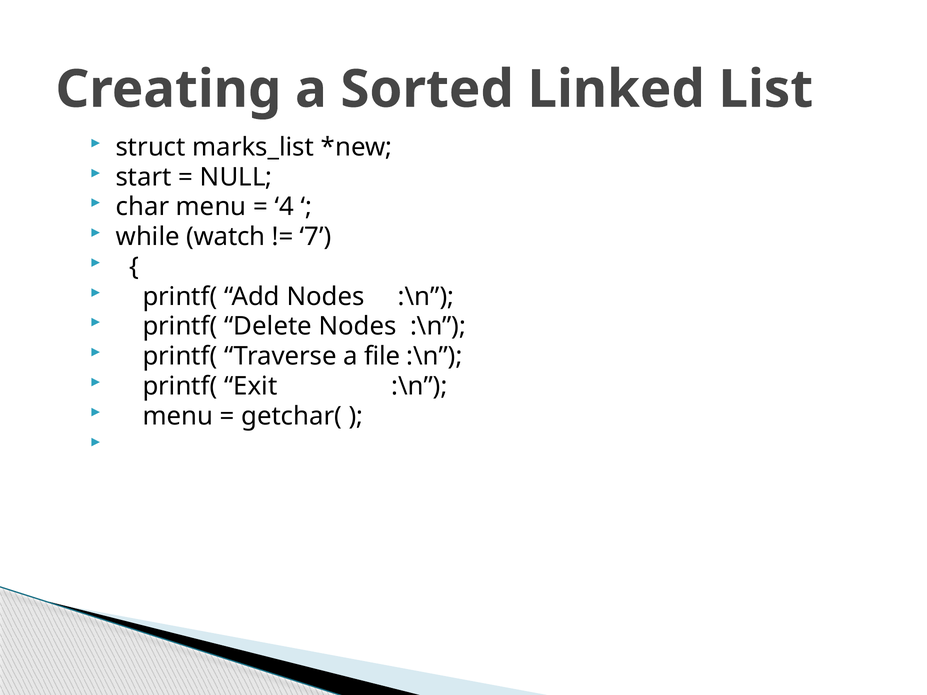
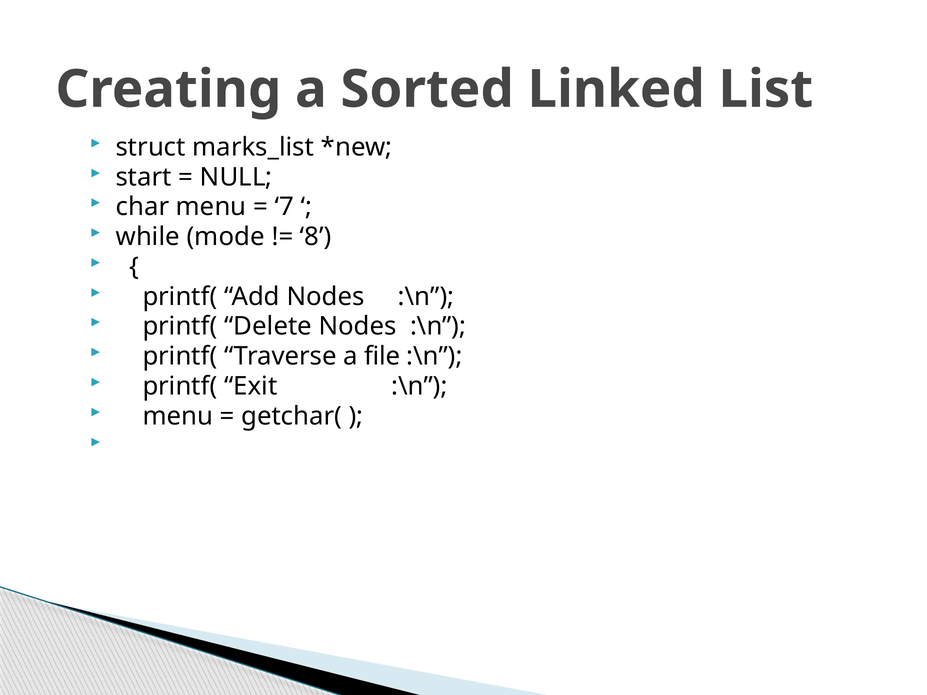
4: 4 -> 7
watch: watch -> mode
7: 7 -> 8
